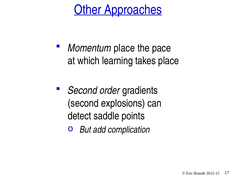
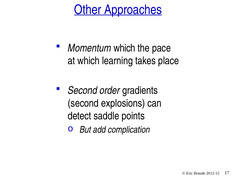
Momentum place: place -> which
